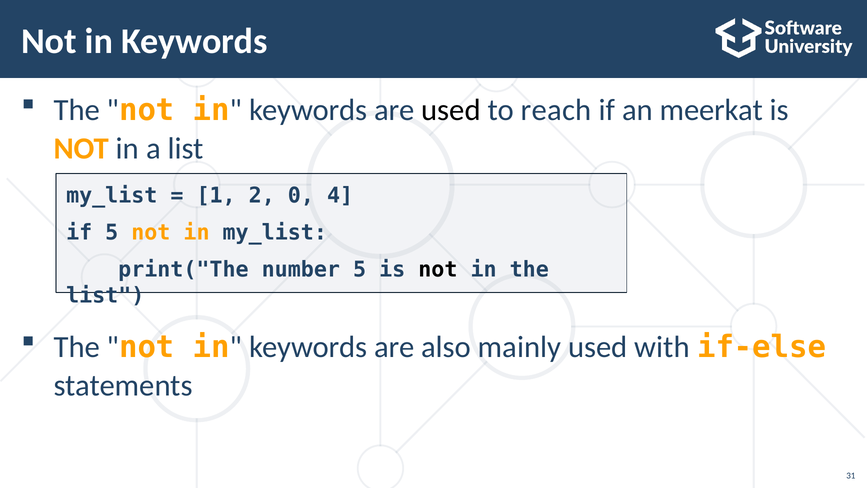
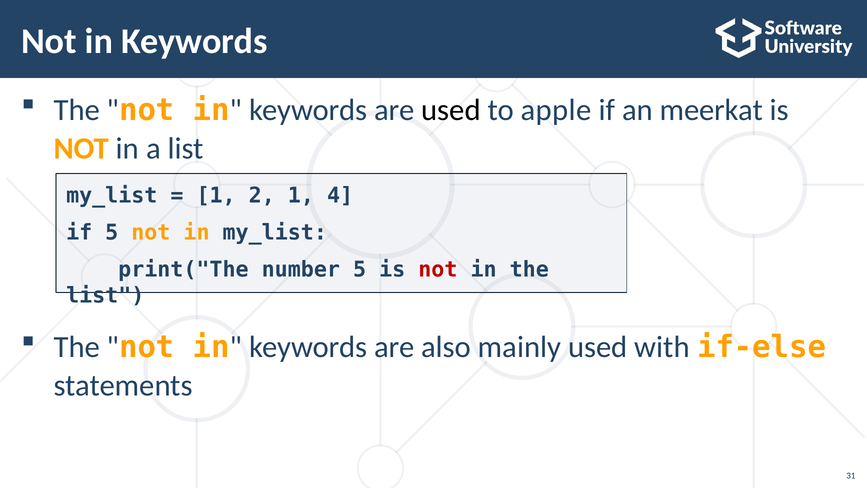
reach: reach -> apple
2 0: 0 -> 1
not at (438, 269) colour: black -> red
